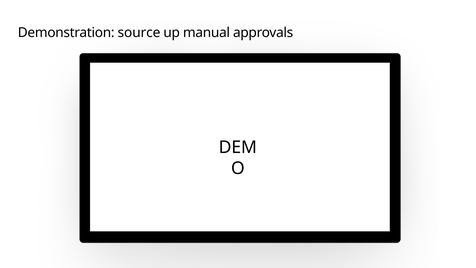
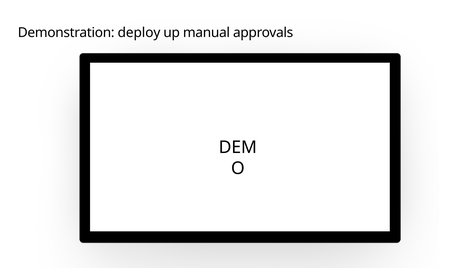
source: source -> deploy
